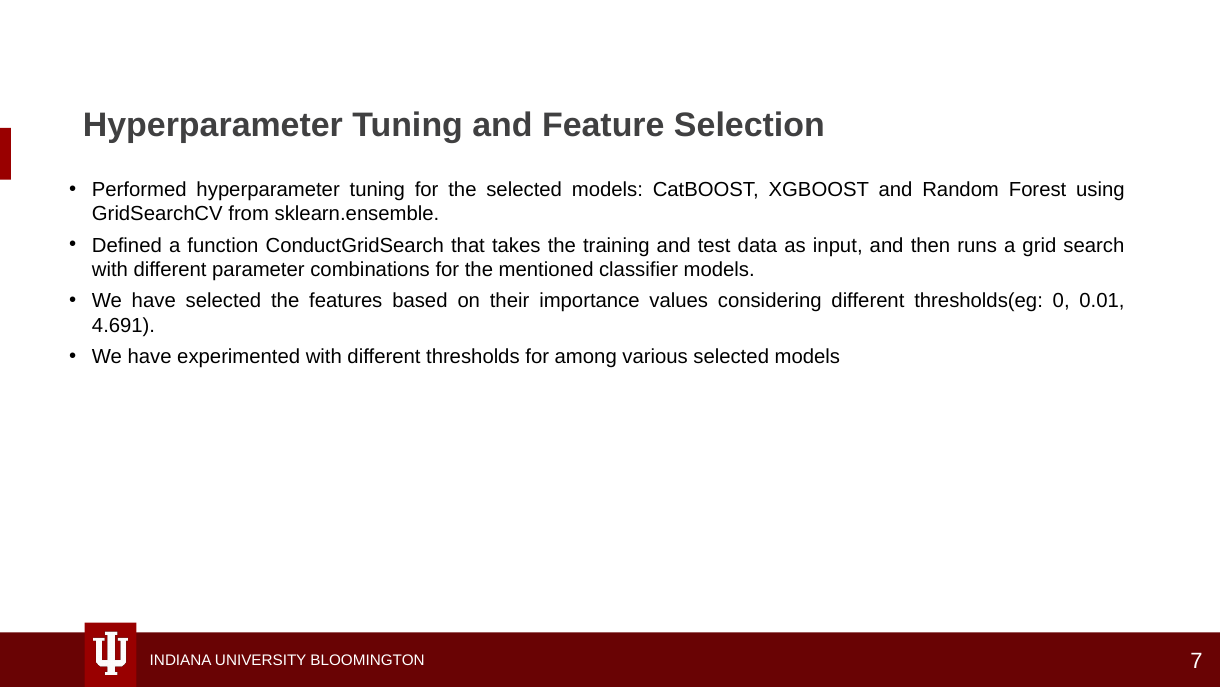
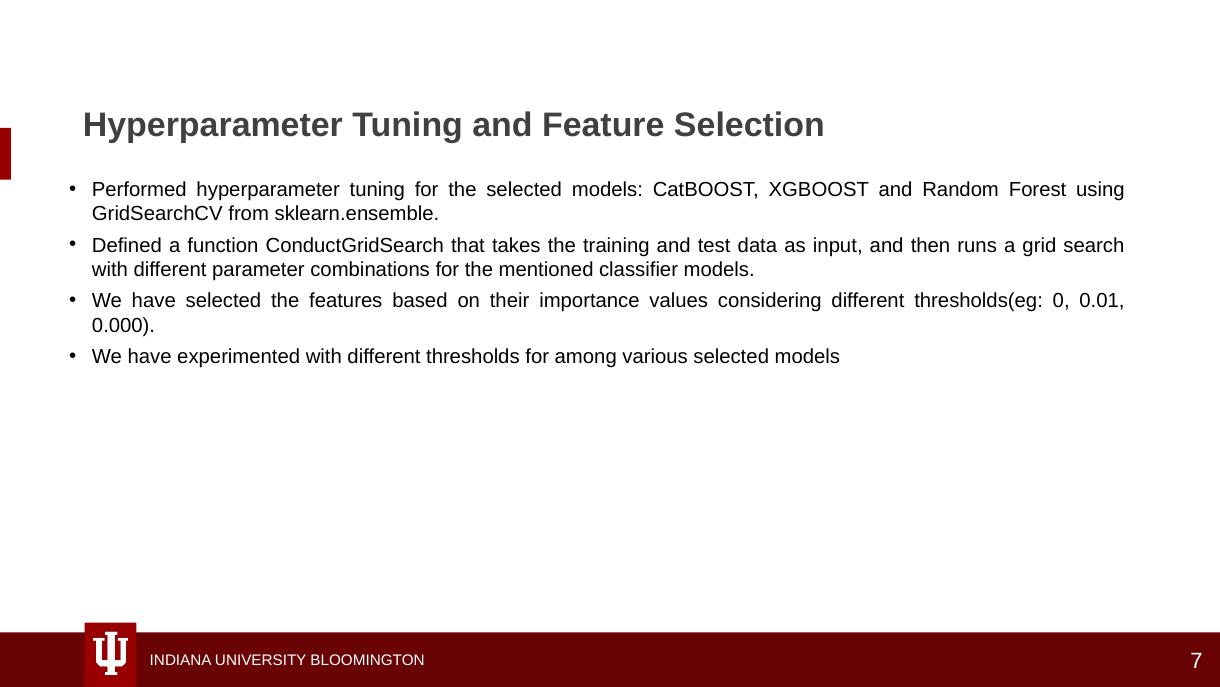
4.691: 4.691 -> 0.000
